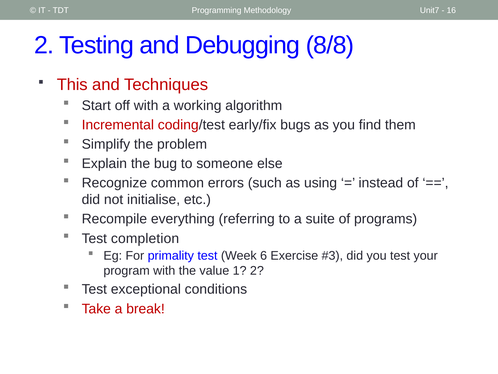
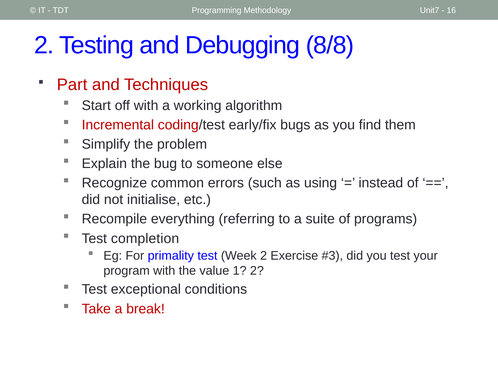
This: This -> Part
Week 6: 6 -> 2
